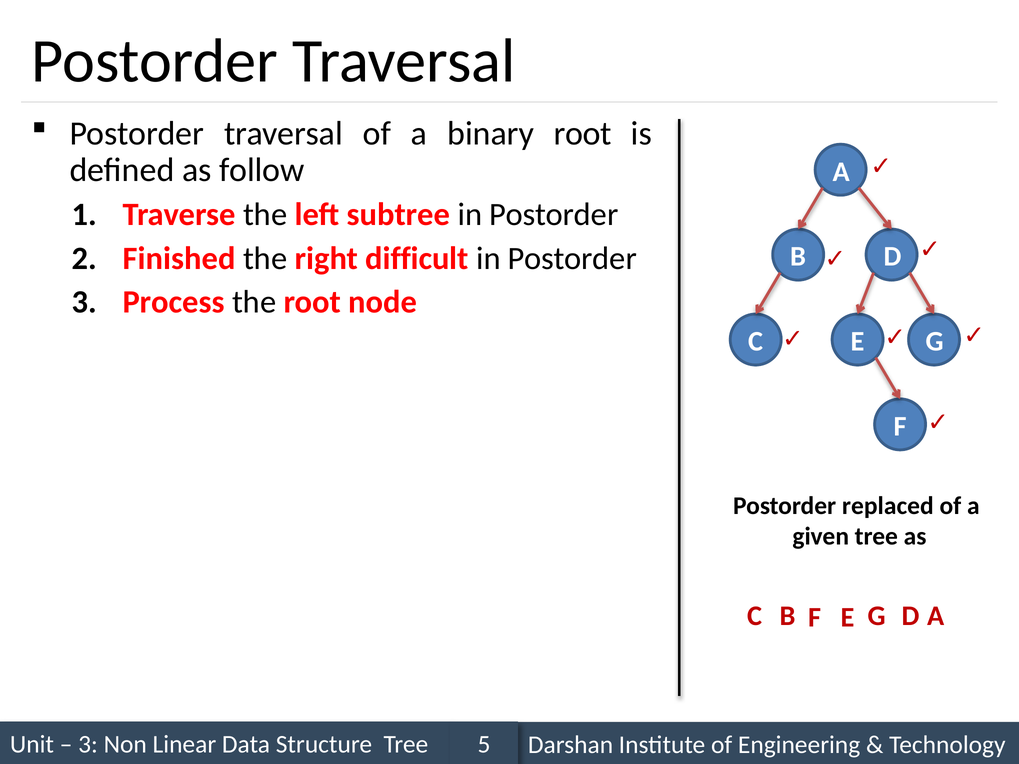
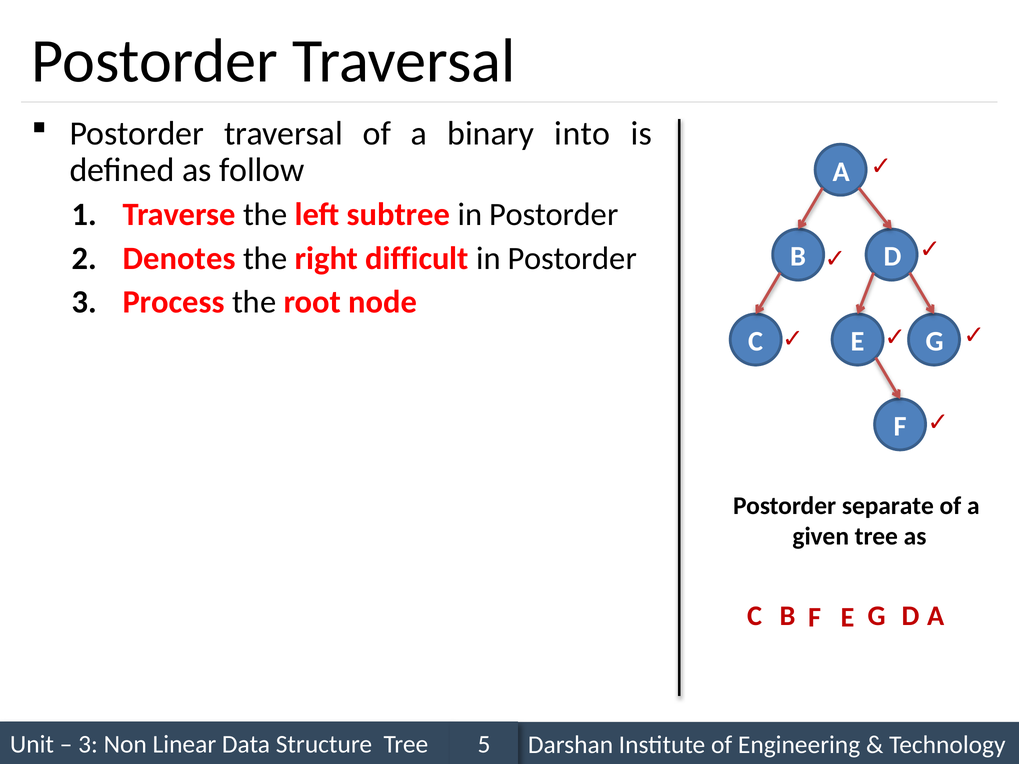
binary root: root -> into
Finished: Finished -> Denotes
replaced: replaced -> separate
